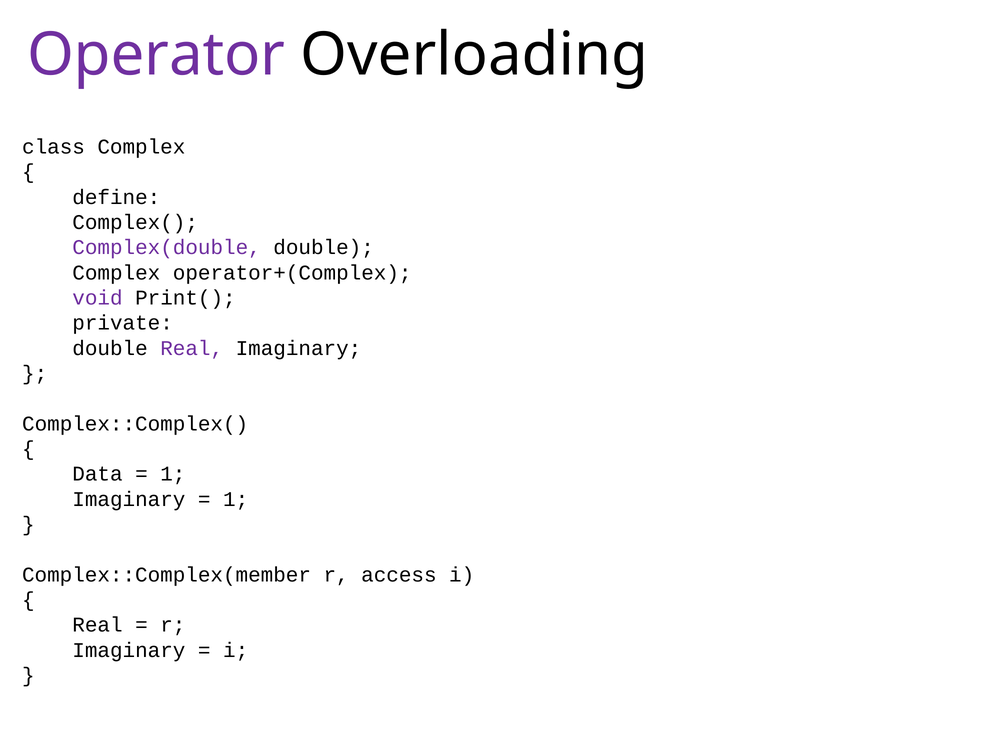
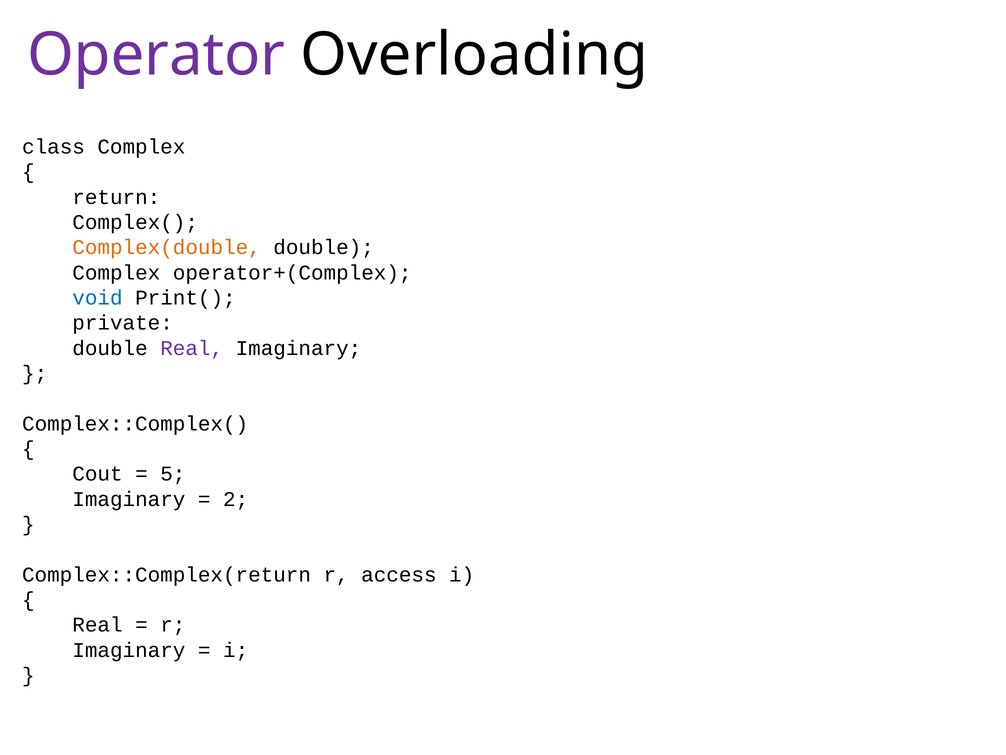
define: define -> return
Complex(double colour: purple -> orange
void colour: purple -> blue
Data: Data -> Cout
1 at (173, 474): 1 -> 5
1 at (236, 499): 1 -> 2
Complex::Complex(member: Complex::Complex(member -> Complex::Complex(return
